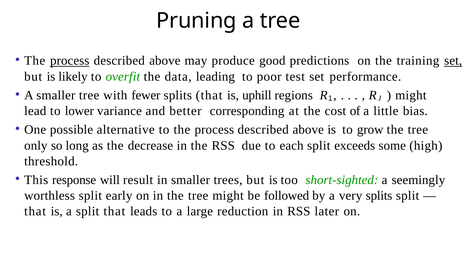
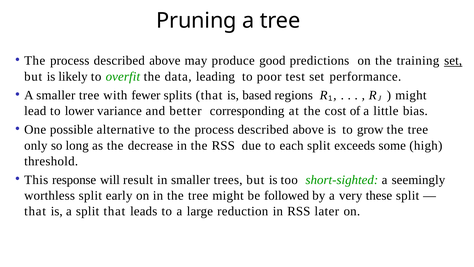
process at (70, 61) underline: present -> none
uphill: uphill -> based
very splits: splits -> these
